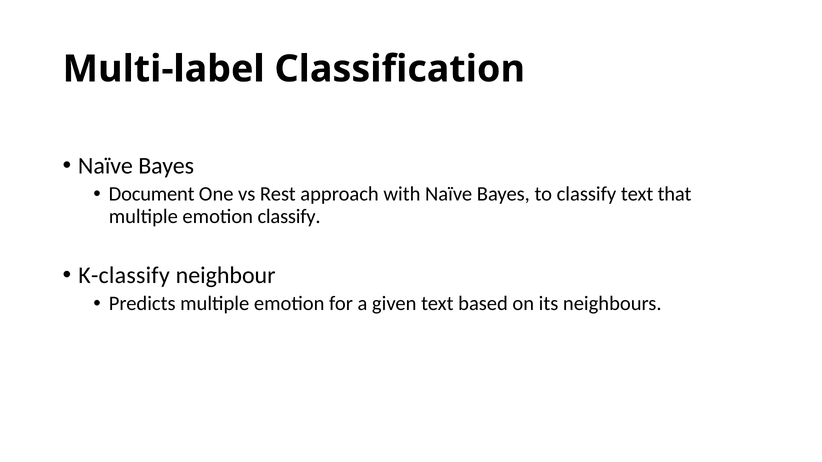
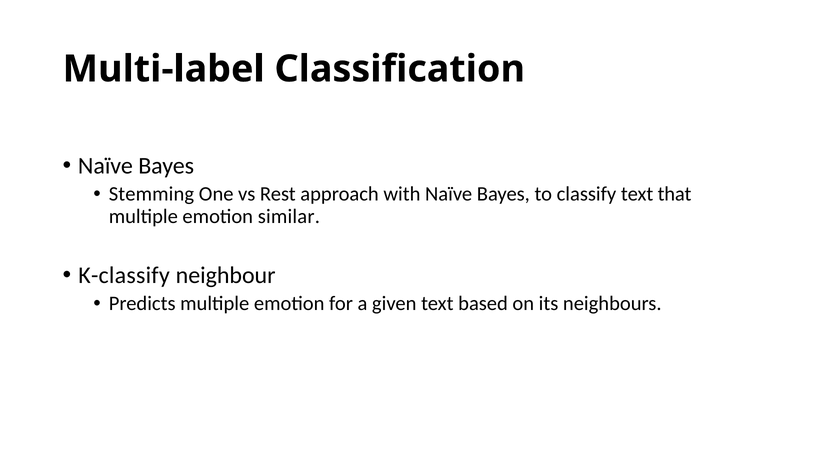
Document: Document -> Stemming
emotion classify: classify -> similar
